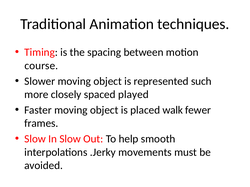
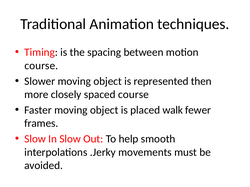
such: such -> then
spaced played: played -> course
